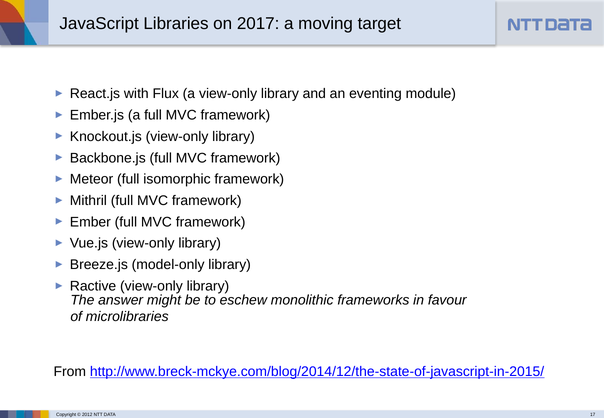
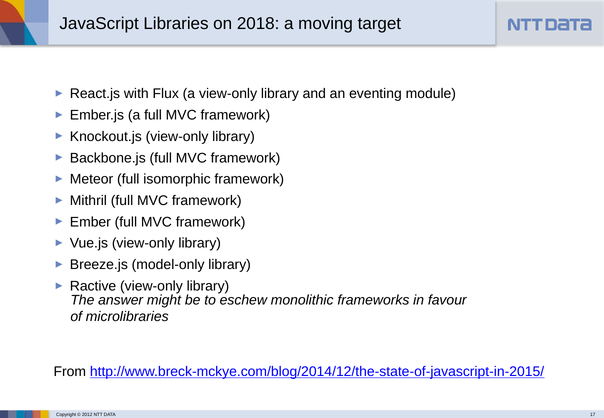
2017: 2017 -> 2018
